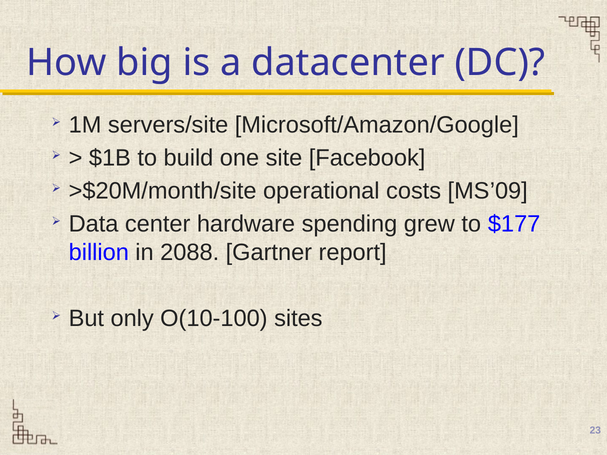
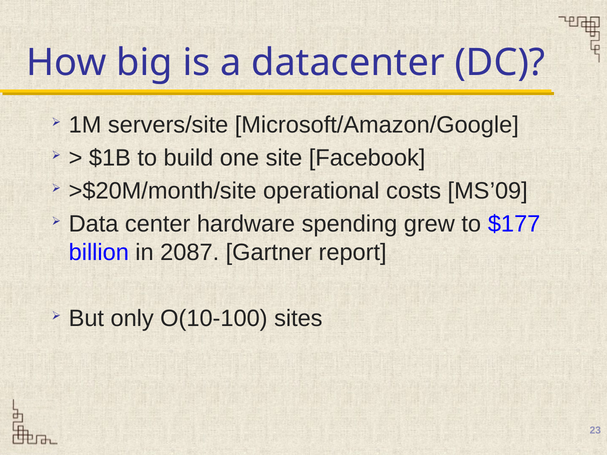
2088: 2088 -> 2087
